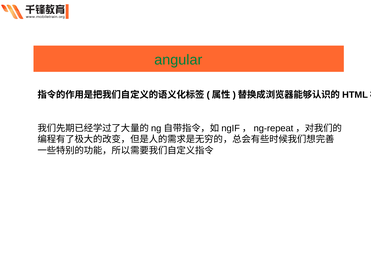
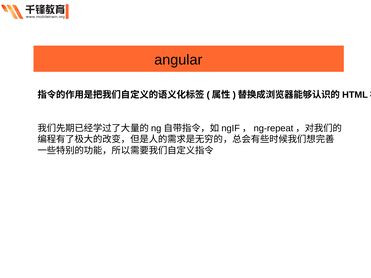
angular colour: green -> black
